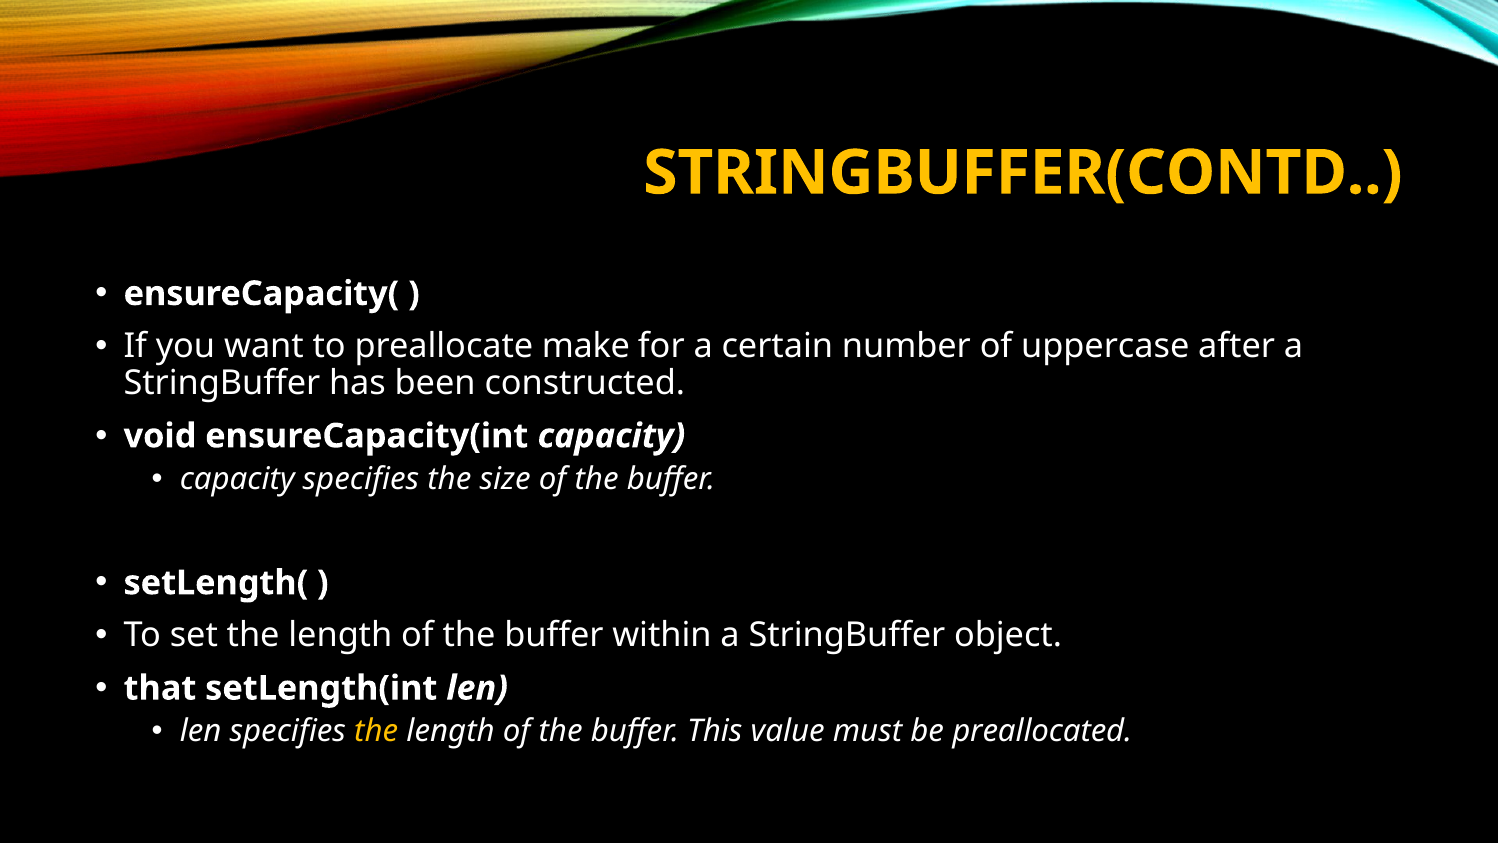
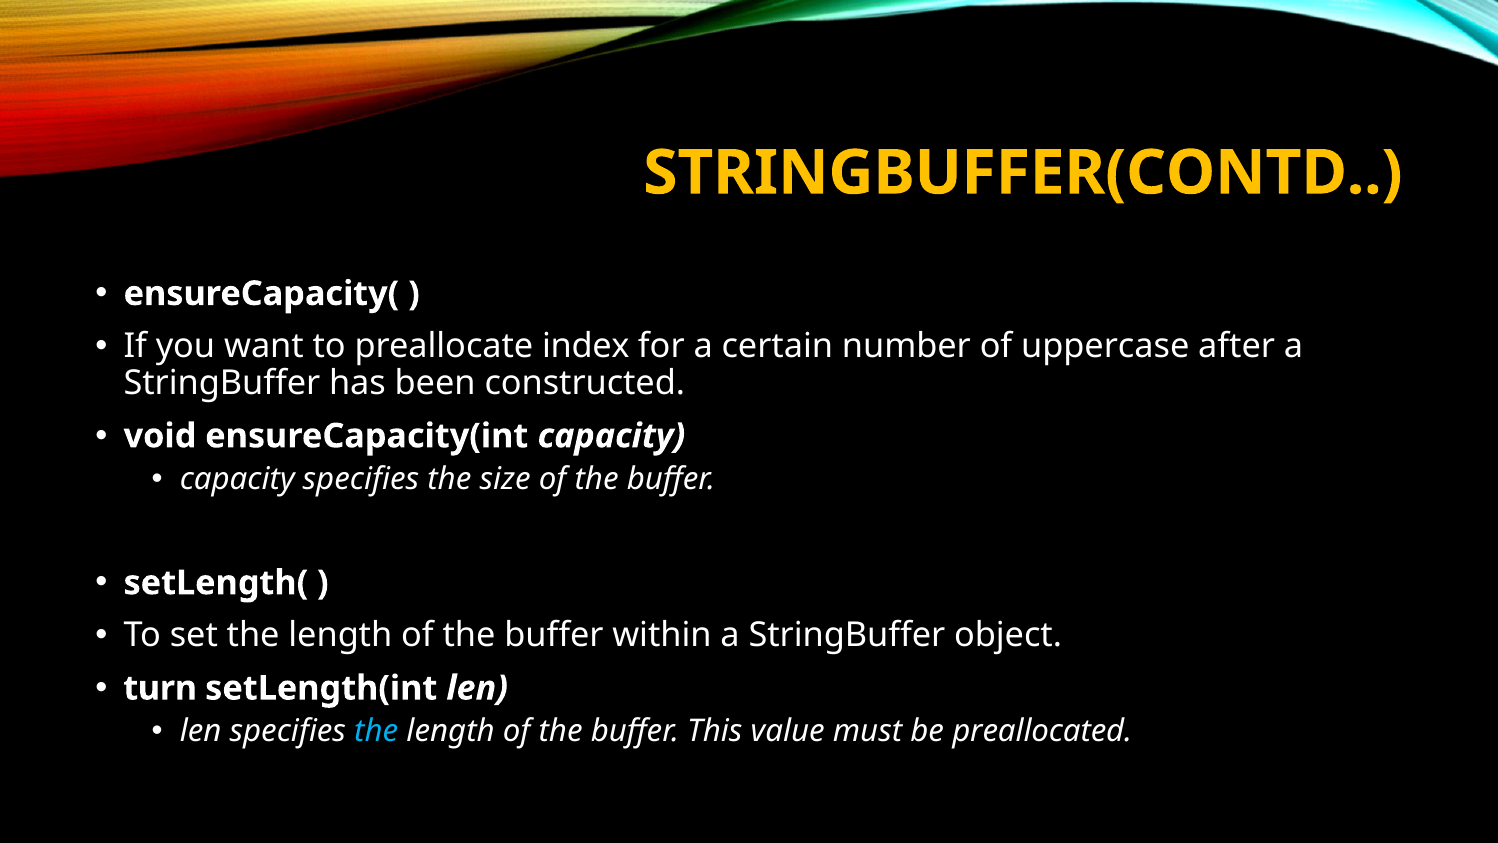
make: make -> index
that: that -> turn
the at (376, 731) colour: yellow -> light blue
